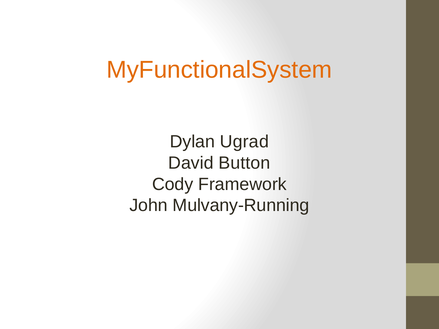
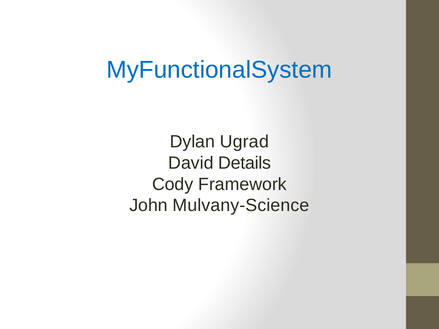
MyFunctionalSystem colour: orange -> blue
Button: Button -> Details
Mulvany-Running: Mulvany-Running -> Mulvany-Science
